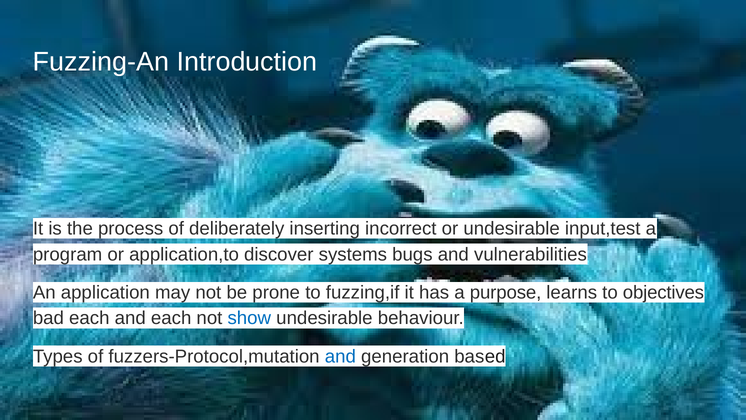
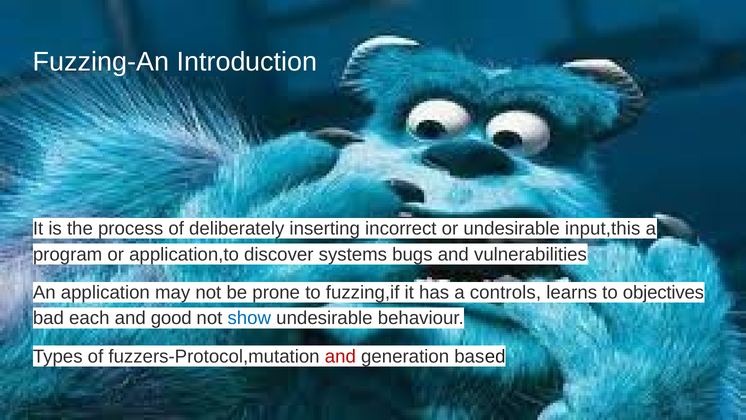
input,test: input,test -> input,this
purpose: purpose -> controls
and each: each -> good
and at (340, 356) colour: blue -> red
